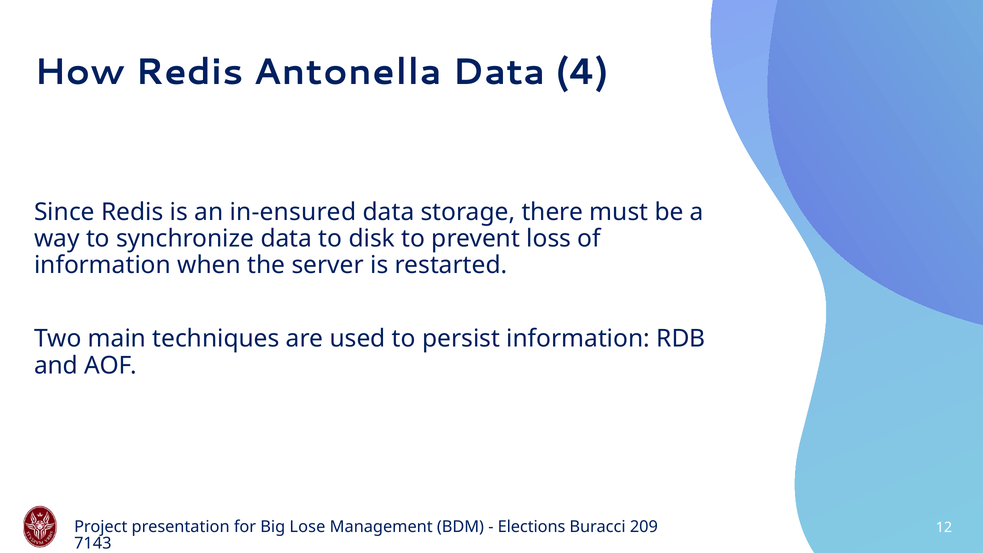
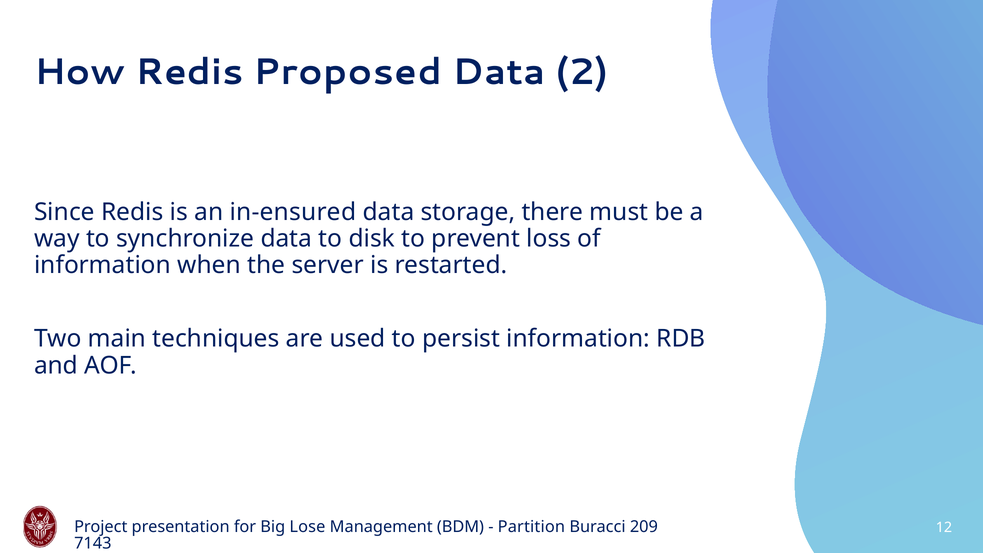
Antonella: Antonella -> Proposed
4: 4 -> 2
Elections: Elections -> Partition
